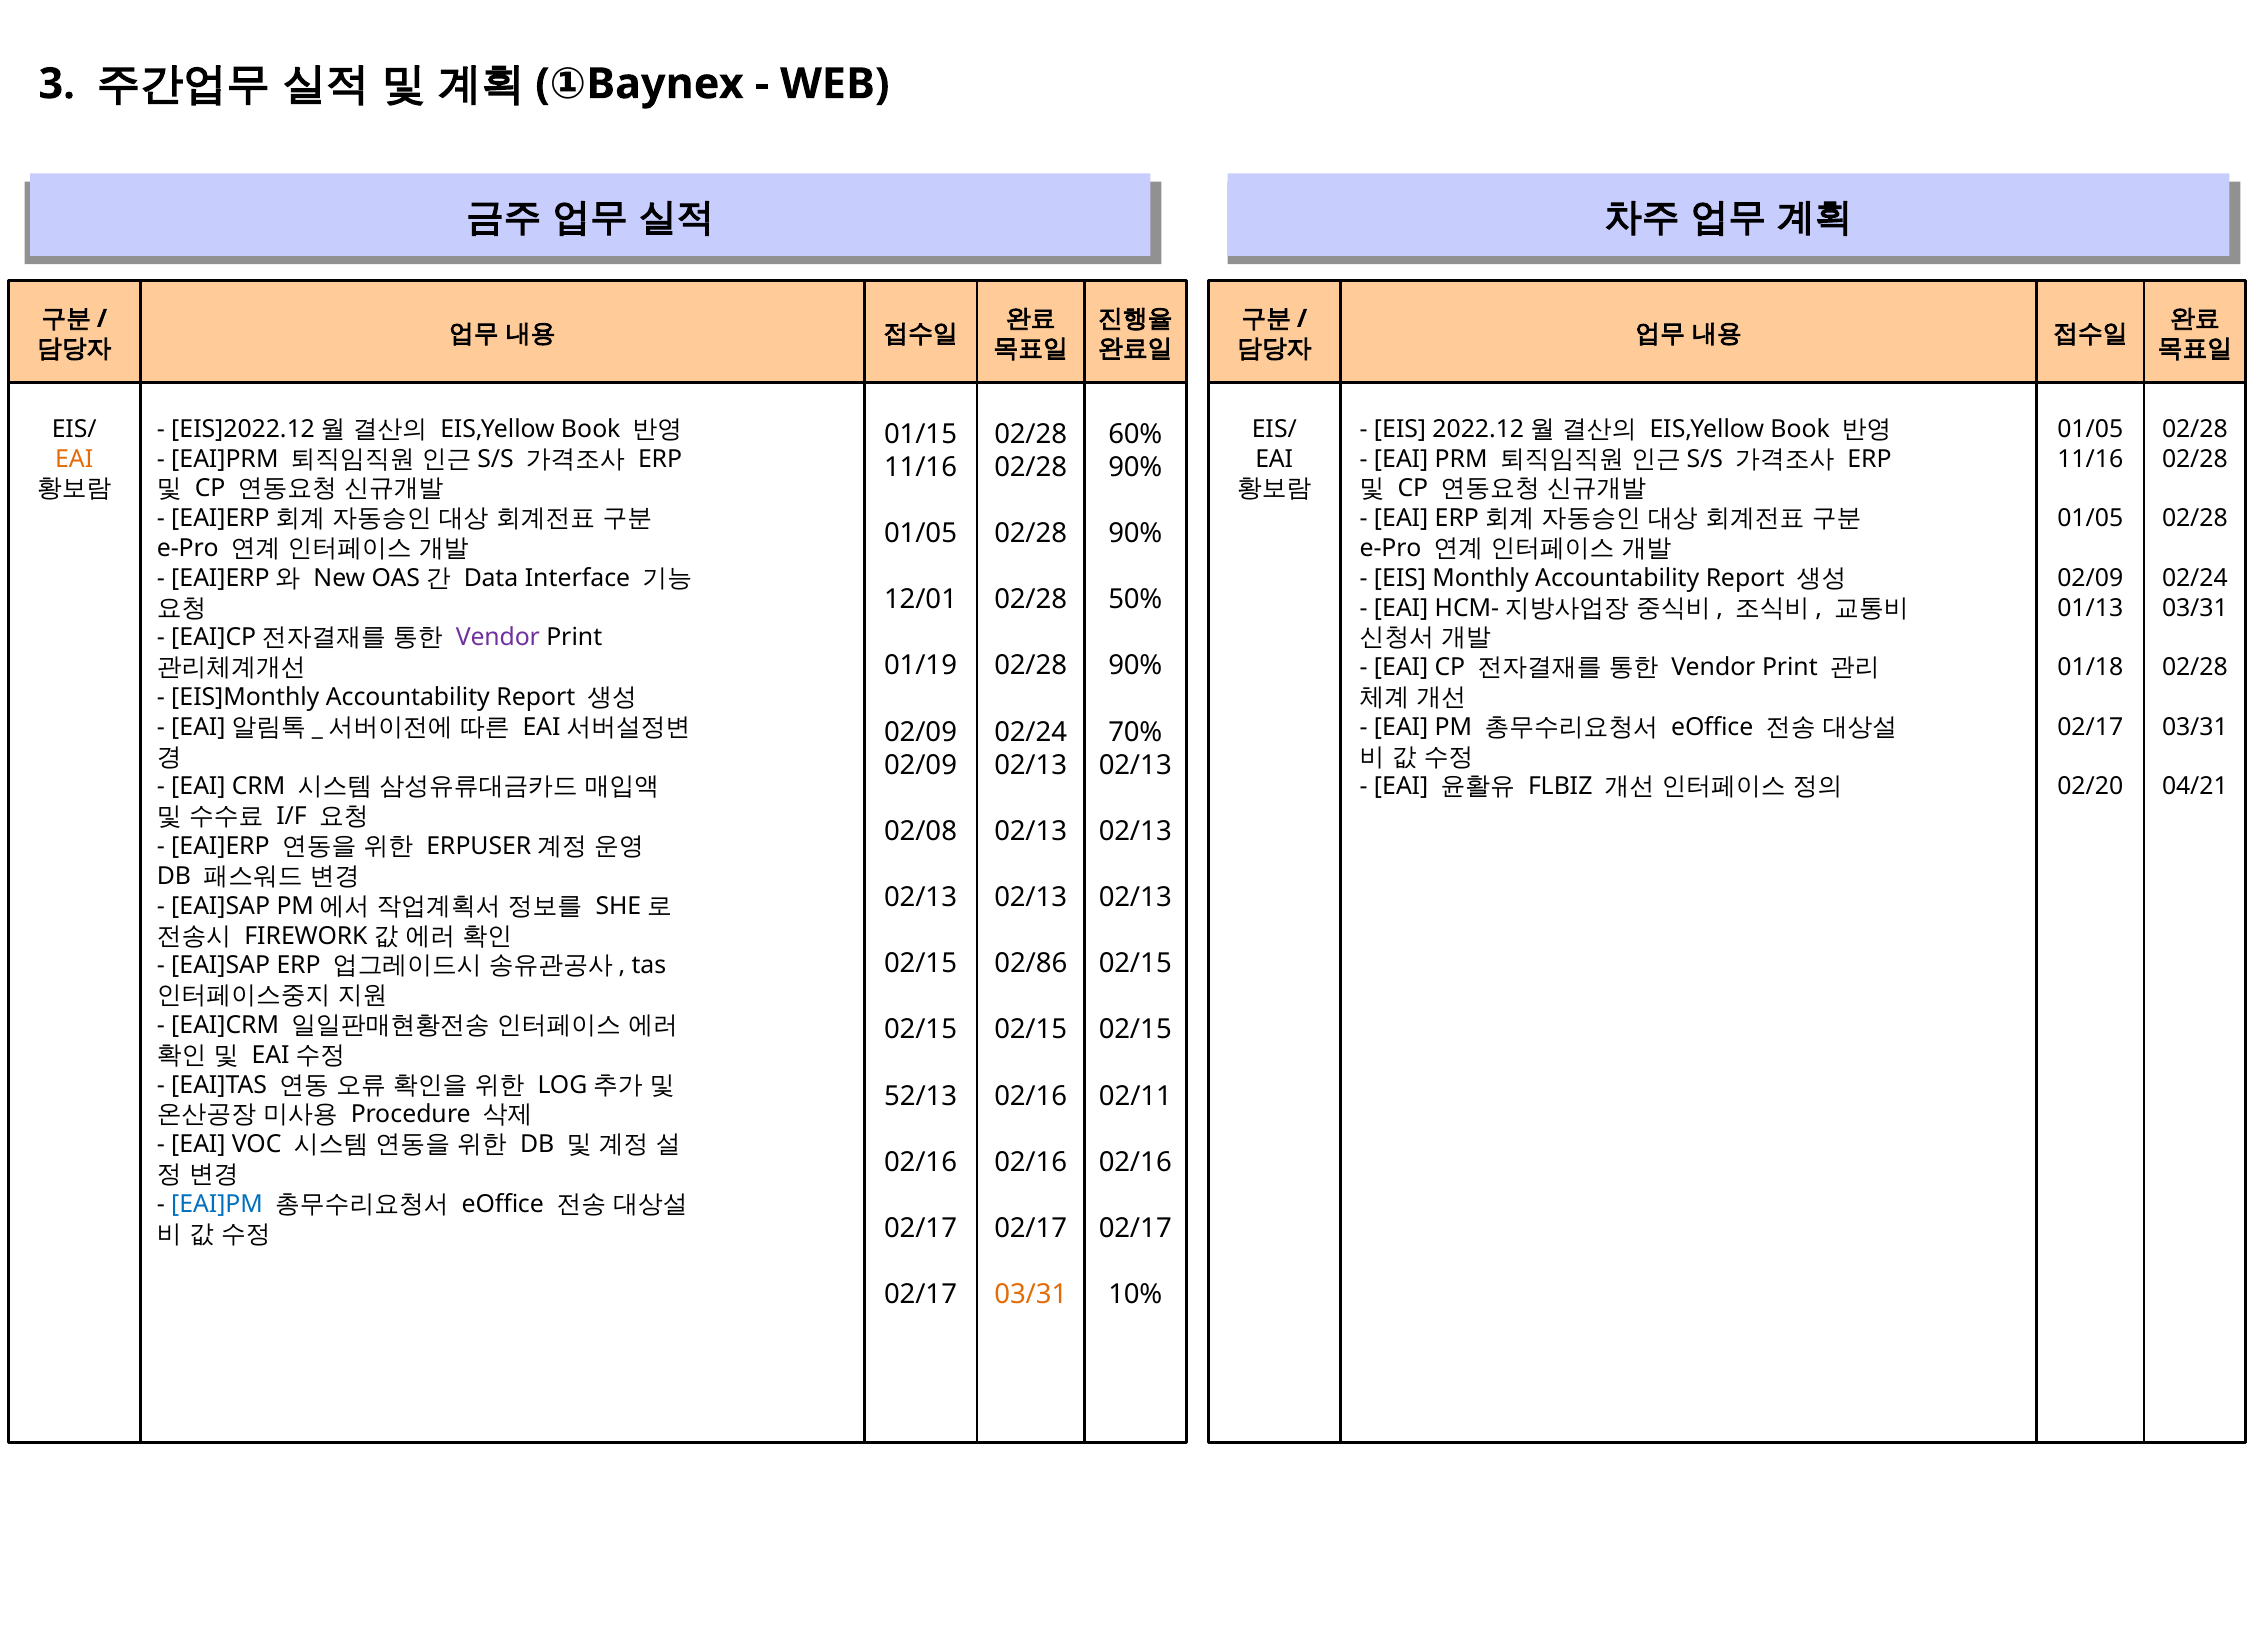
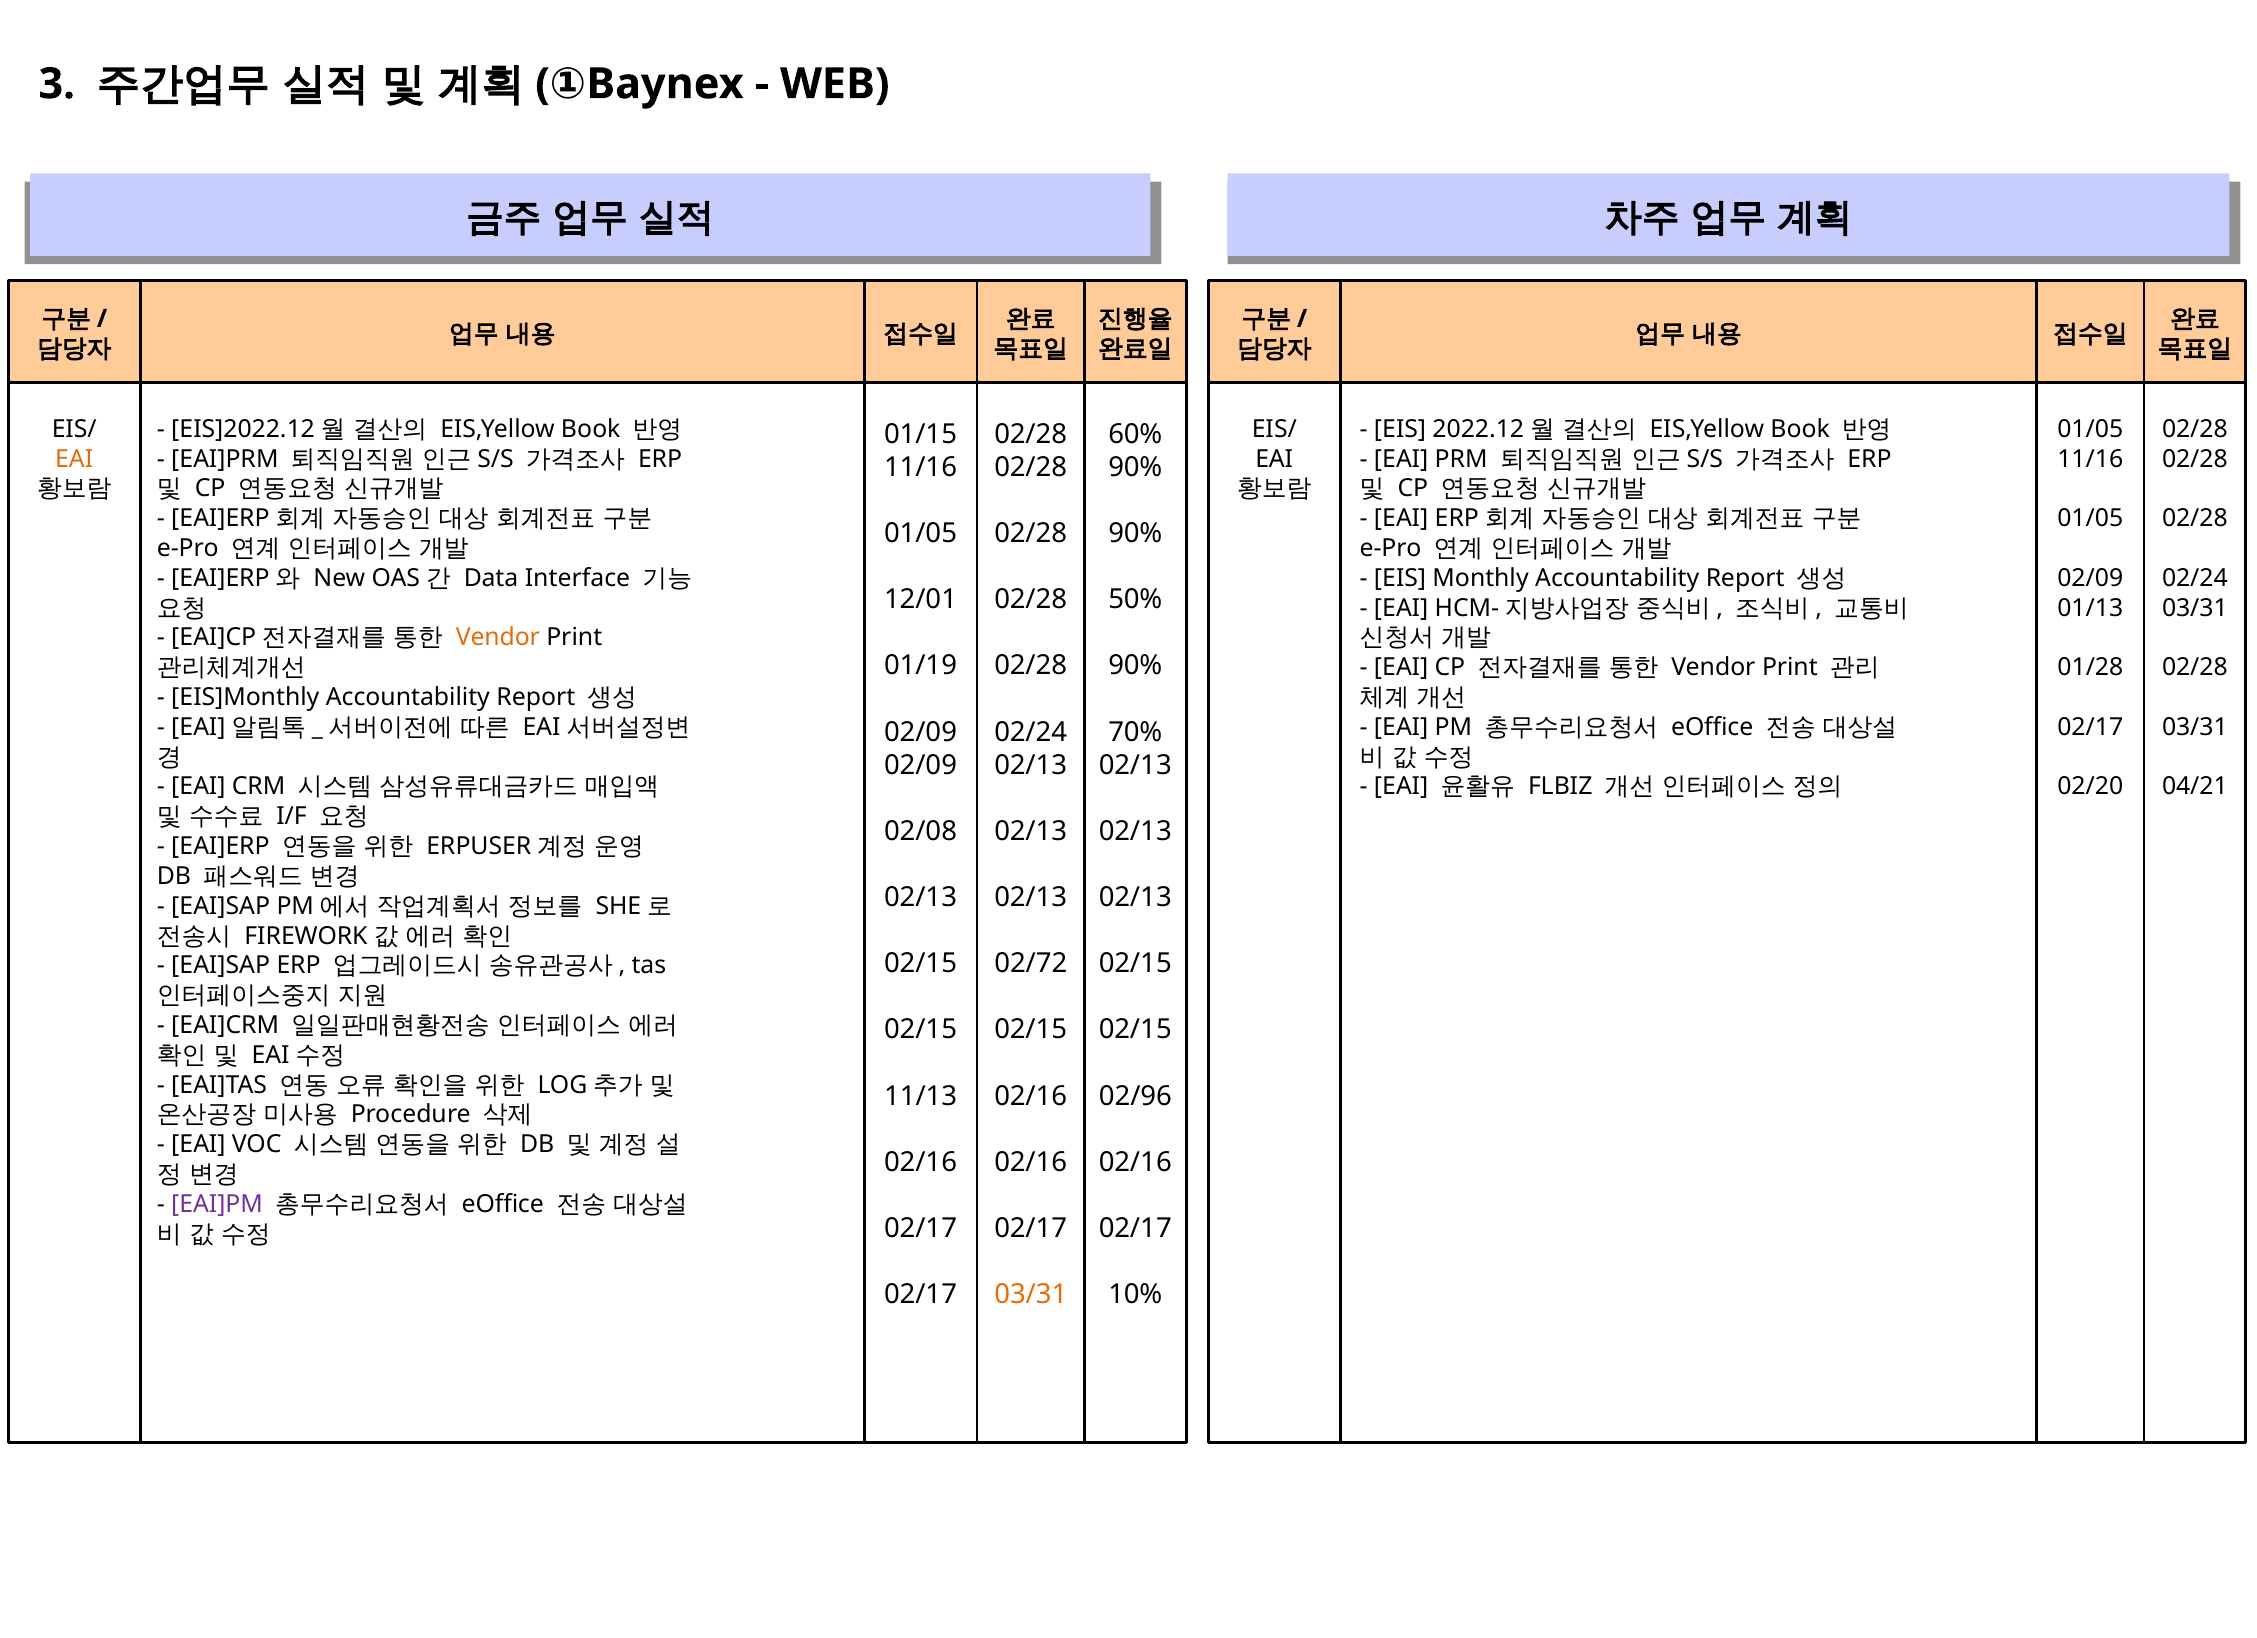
Vendor at (498, 638) colour: purple -> orange
01/18: 01/18 -> 01/28
02/86: 02/86 -> 02/72
52/13: 52/13 -> 11/13
02/11: 02/11 -> 02/96
EAI]PM colour: blue -> purple
